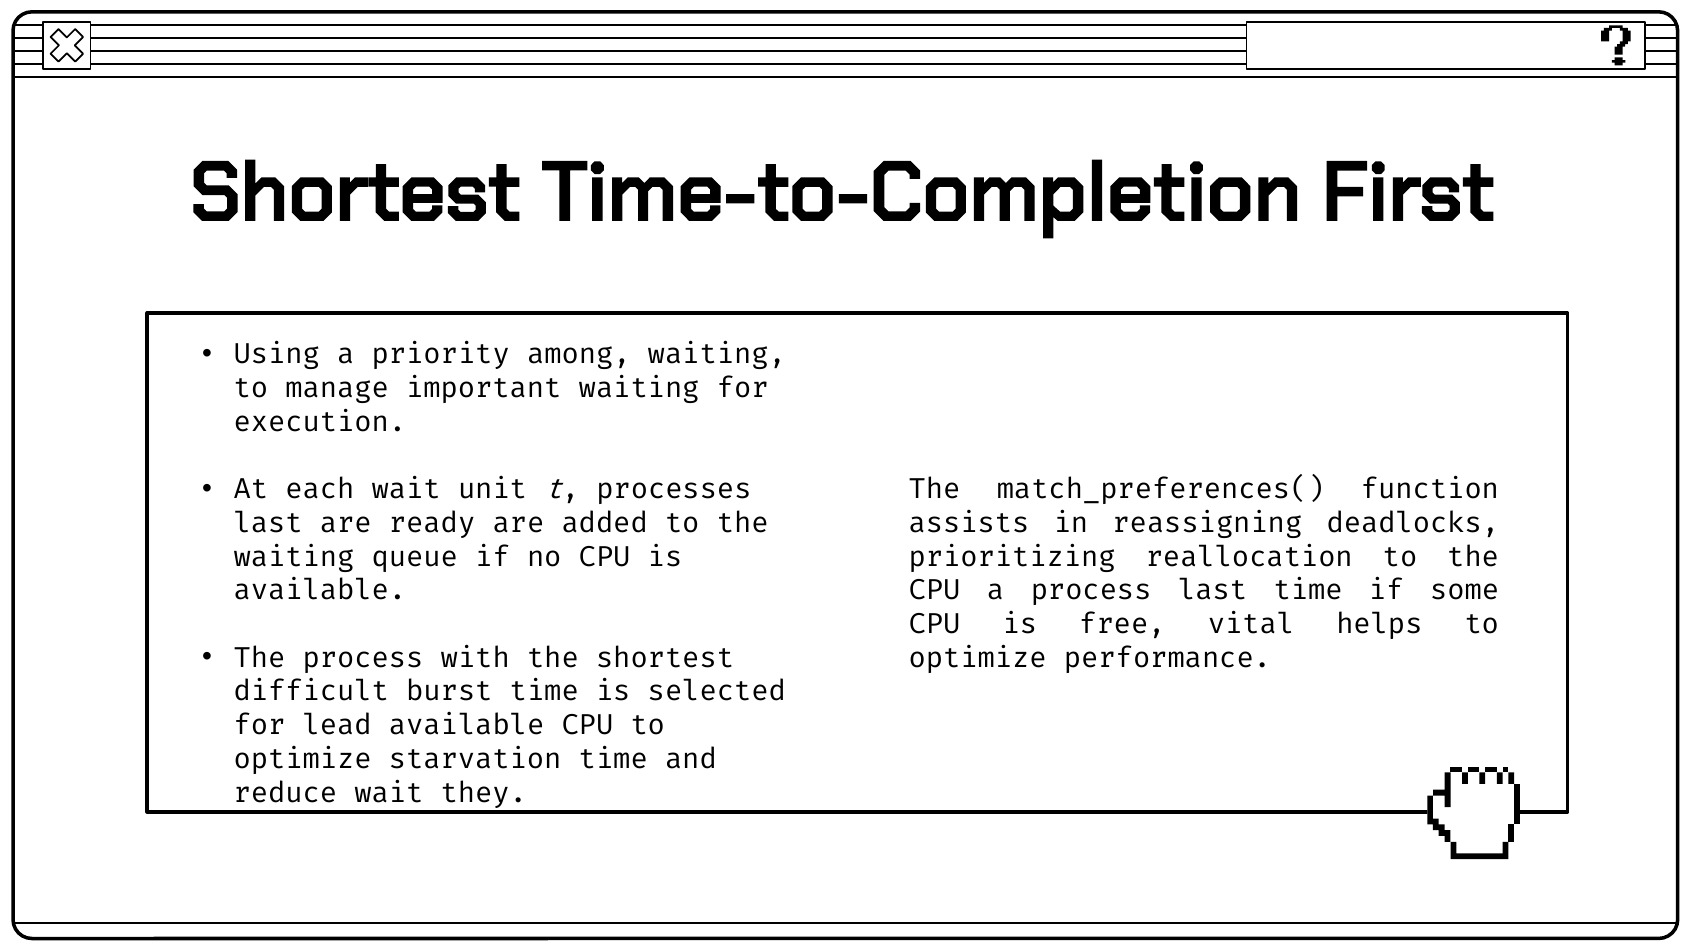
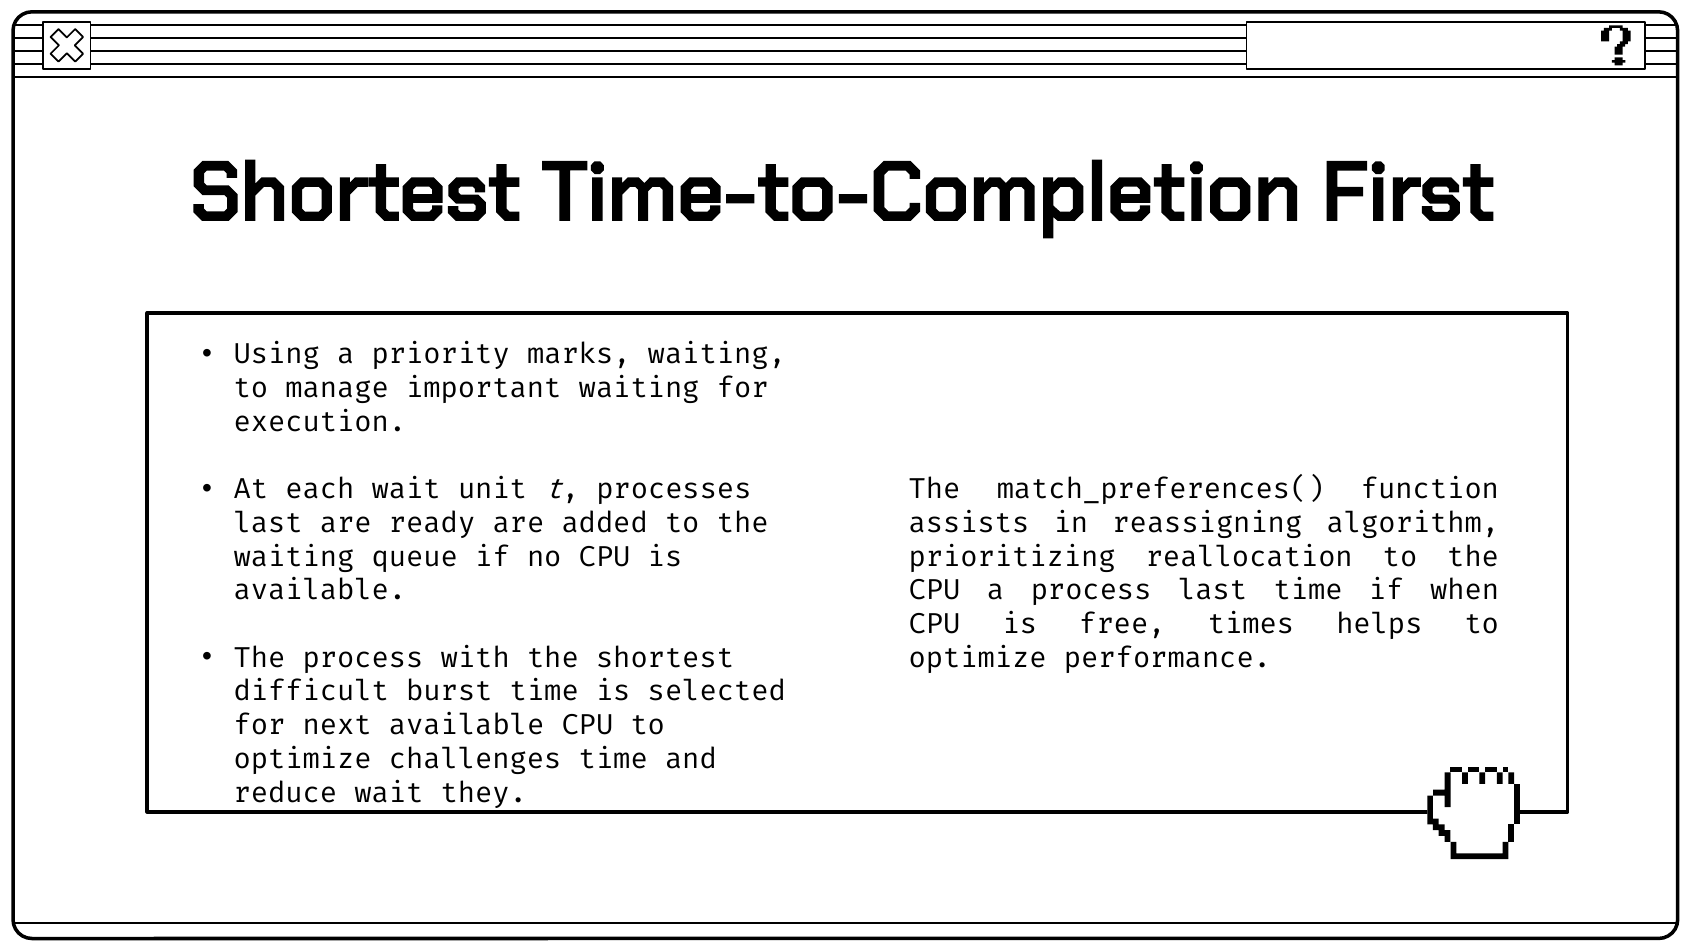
among: among -> marks
deadlocks: deadlocks -> algorithm
some: some -> when
vital: vital -> times
lead: lead -> next
starvation: starvation -> challenges
